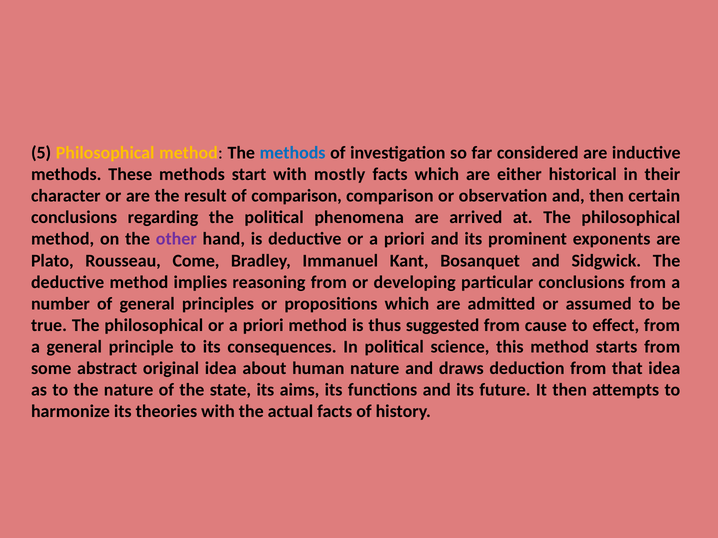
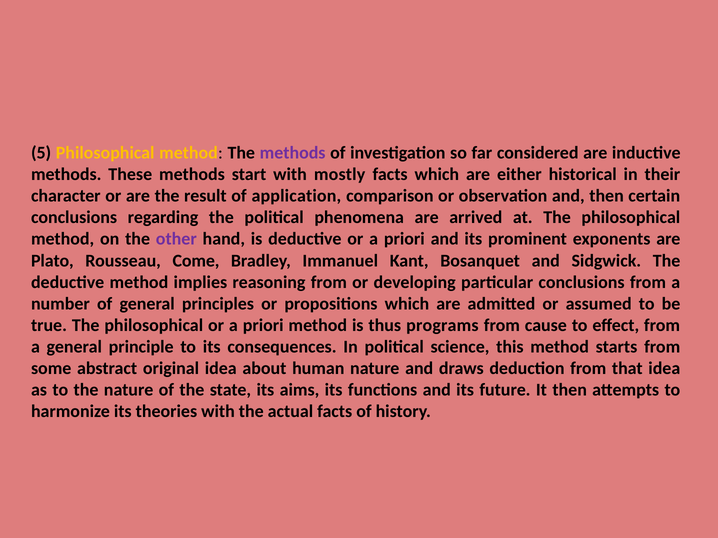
methods at (293, 153) colour: blue -> purple
of comparison: comparison -> application
suggested: suggested -> programs
